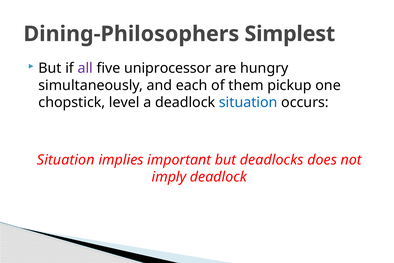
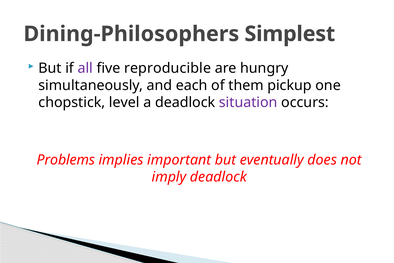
uniprocessor: uniprocessor -> reproducible
situation at (248, 102) colour: blue -> purple
Situation at (66, 160): Situation -> Problems
deadlocks: deadlocks -> eventually
